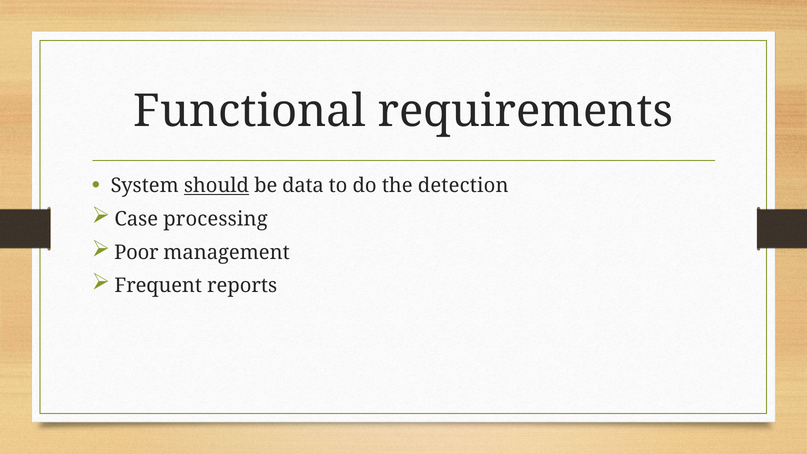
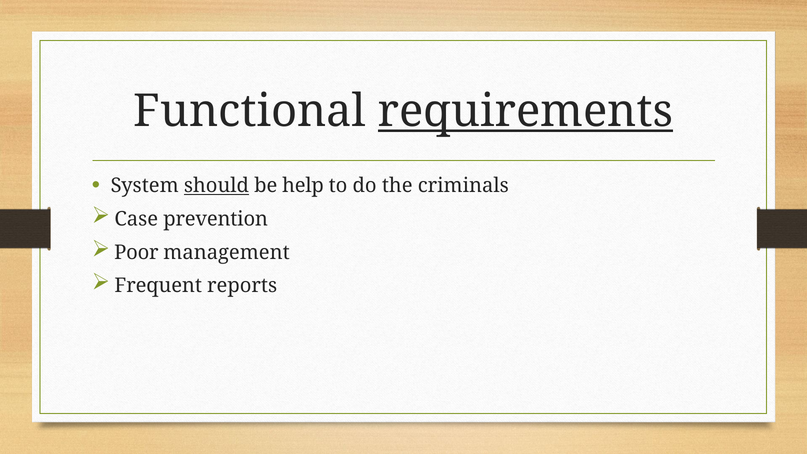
requirements underline: none -> present
data: data -> help
detection: detection -> criminals
processing: processing -> prevention
